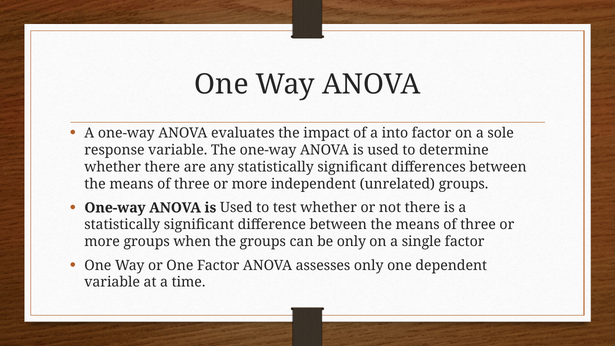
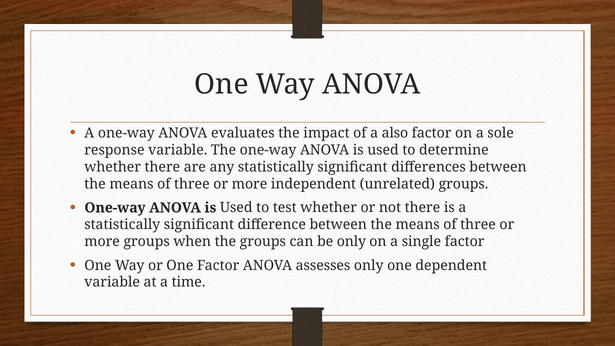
into: into -> also
